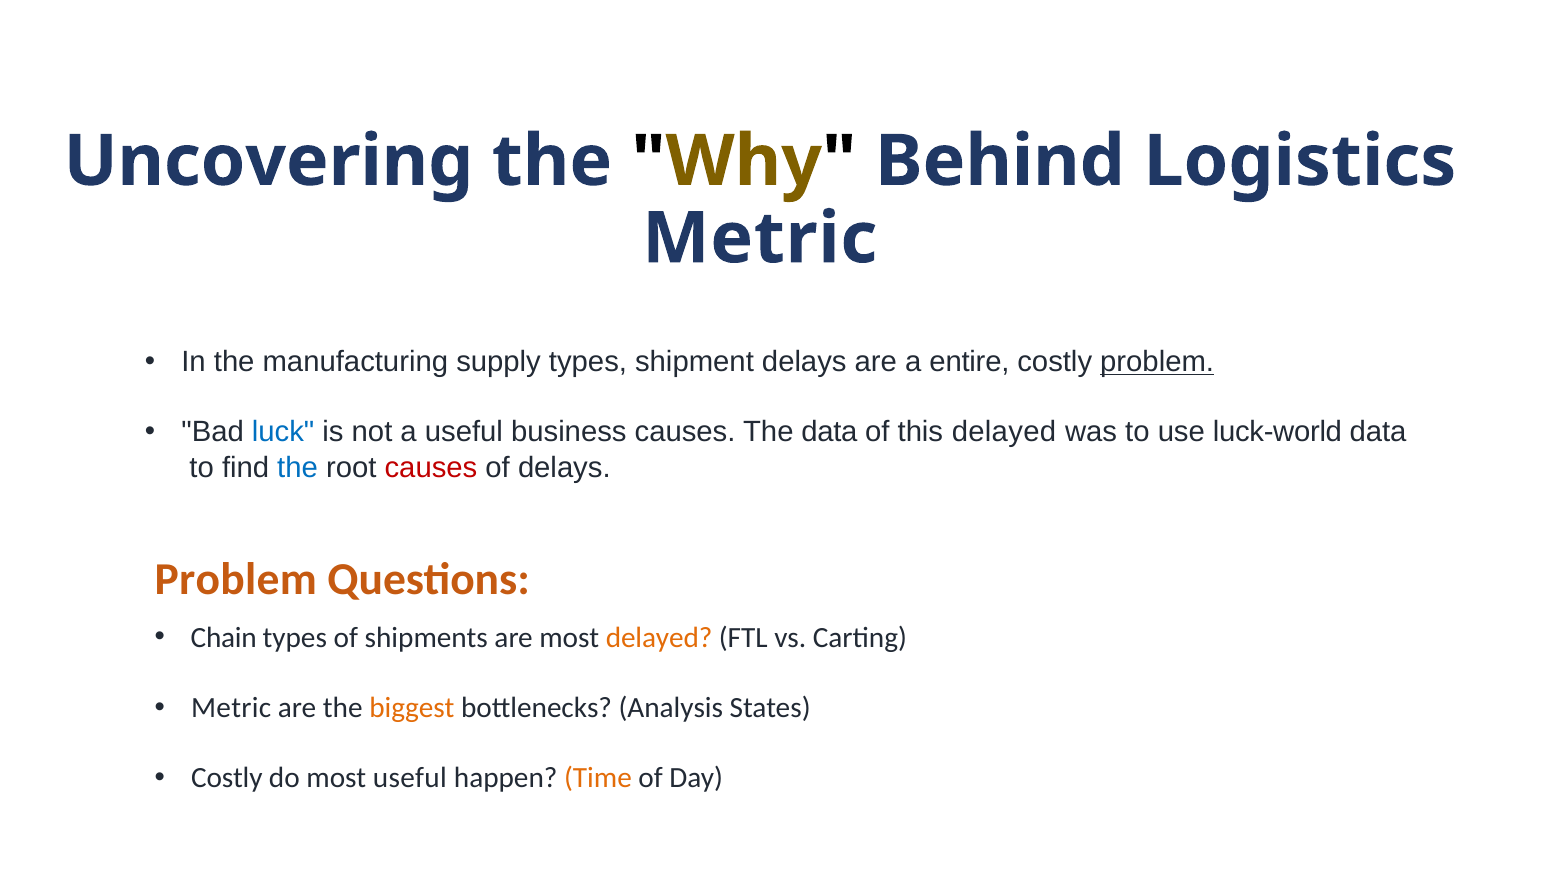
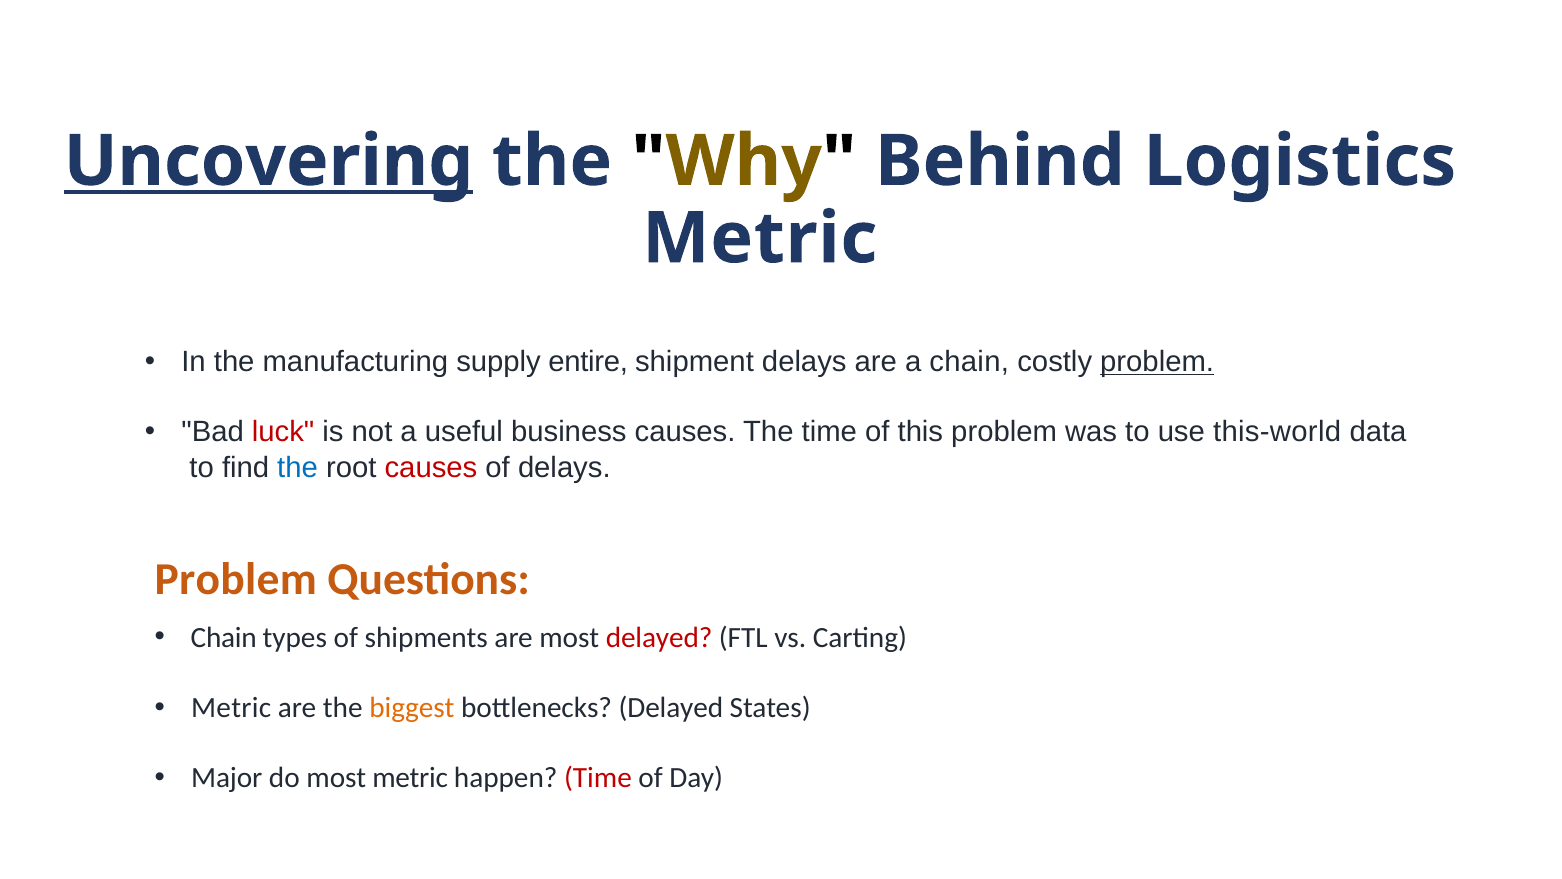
Uncovering underline: none -> present
supply types: types -> entire
a entire: entire -> chain
luck colour: blue -> red
The data: data -> time
this delayed: delayed -> problem
luck-world: luck-world -> this-world
delayed at (659, 637) colour: orange -> red
bottlenecks Analysis: Analysis -> Delayed
Costly at (227, 778): Costly -> Major
most useful: useful -> metric
Time at (598, 778) colour: orange -> red
